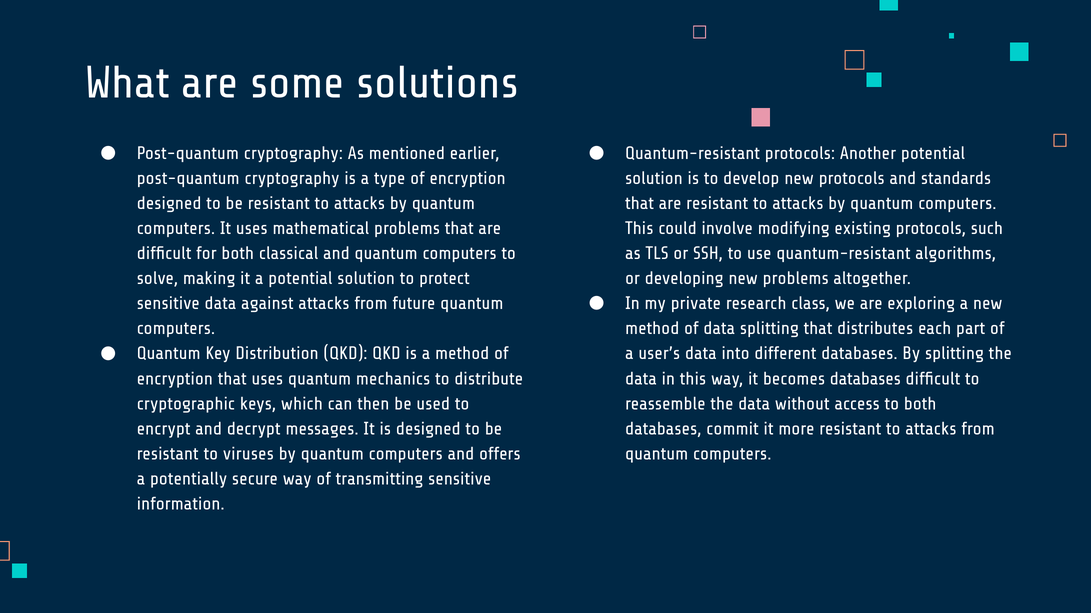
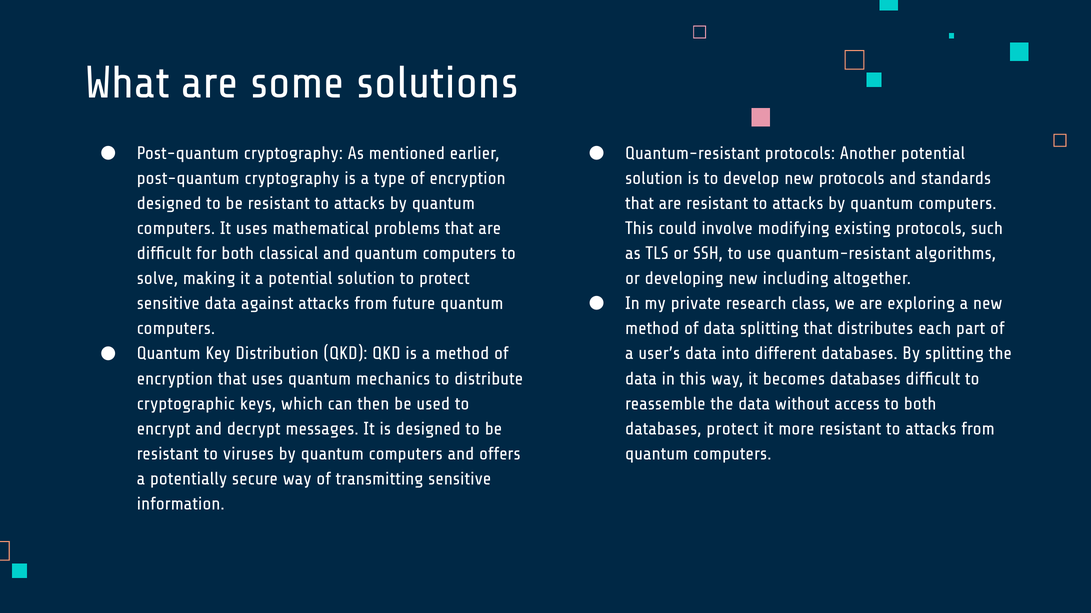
new problems: problems -> including
databases commit: commit -> protect
